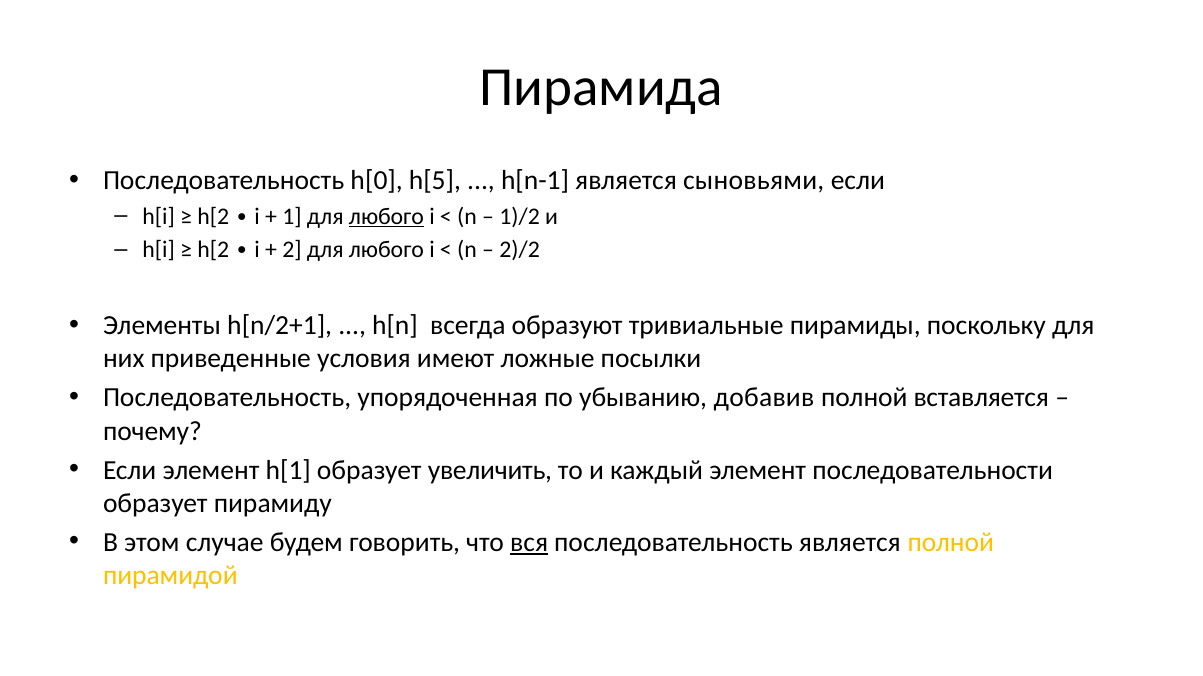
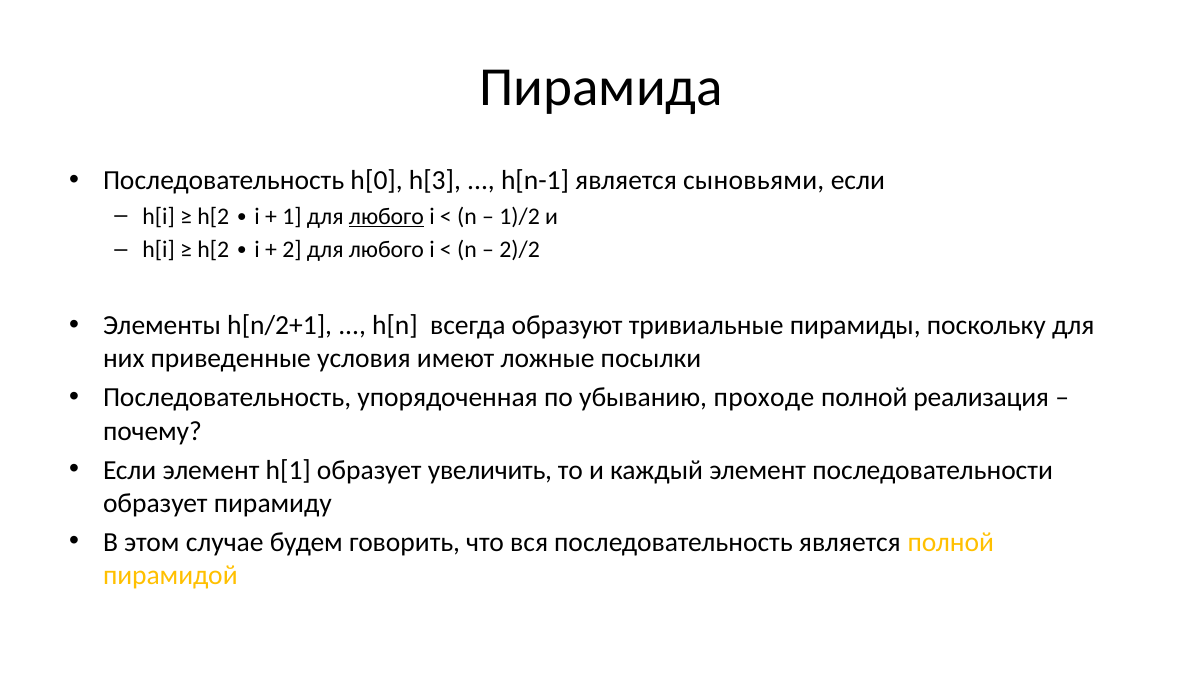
h[5: h[5 -> h[3
добавив: добавив -> проходе
вставляется: вставляется -> реализация
вся underline: present -> none
